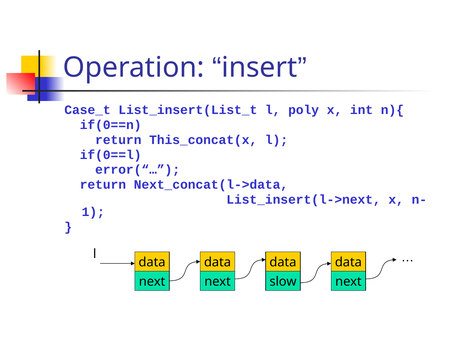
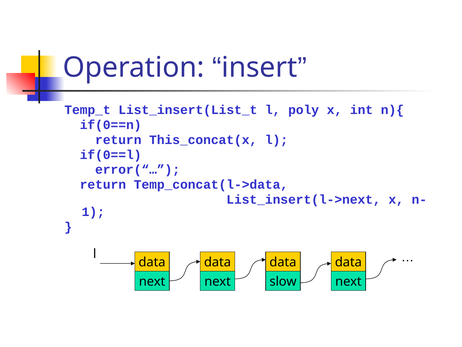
Case_t: Case_t -> Temp_t
Next_concat(l->data: Next_concat(l->data -> Temp_concat(l->data
